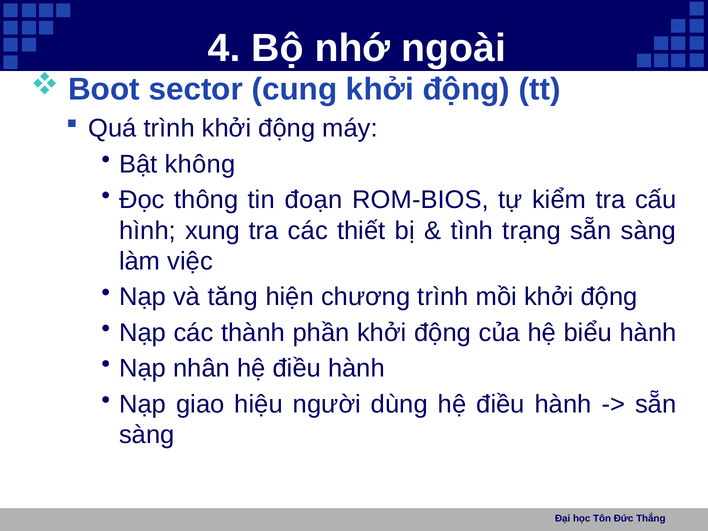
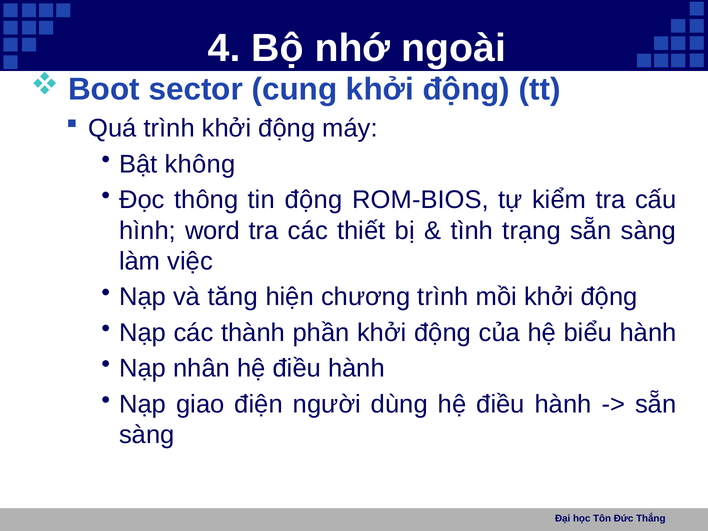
tin đoạn: đoạn -> động
xung: xung -> word
hiệu: hiệu -> điện
